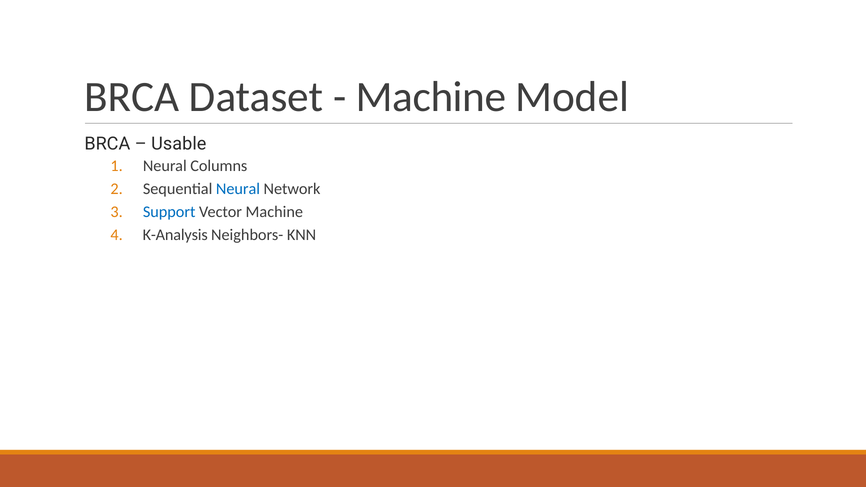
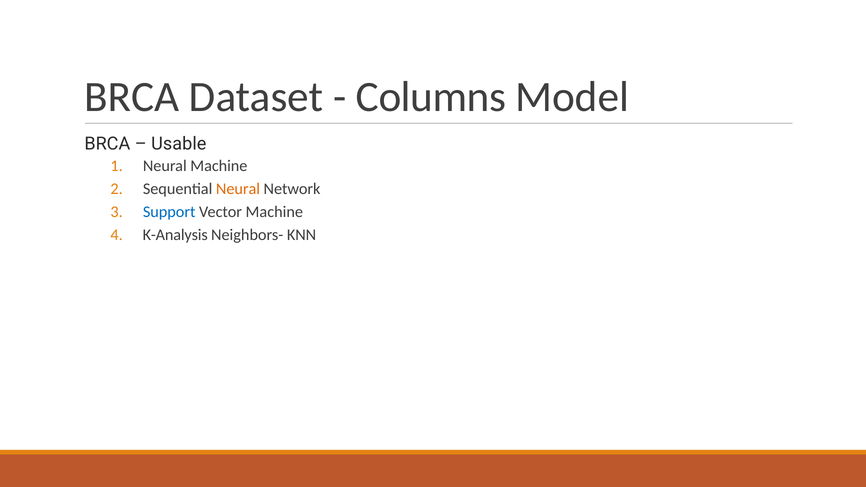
Machine at (431, 97): Machine -> Columns
Neural Columns: Columns -> Machine
Neural at (238, 189) colour: blue -> orange
